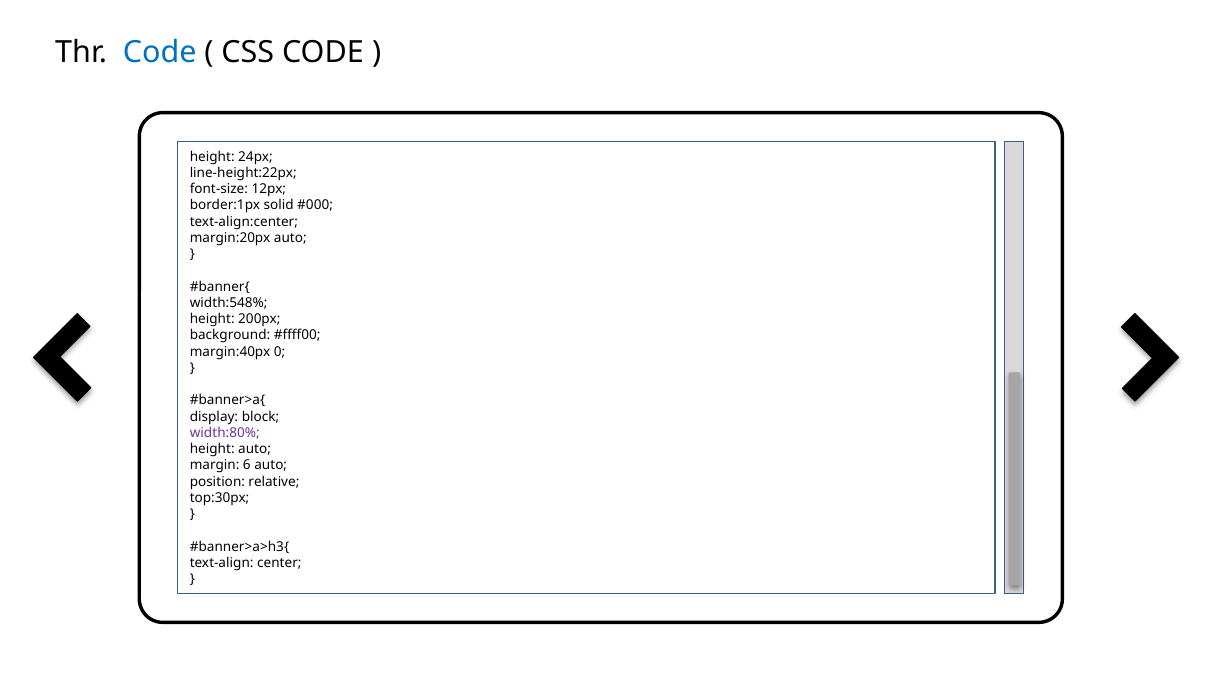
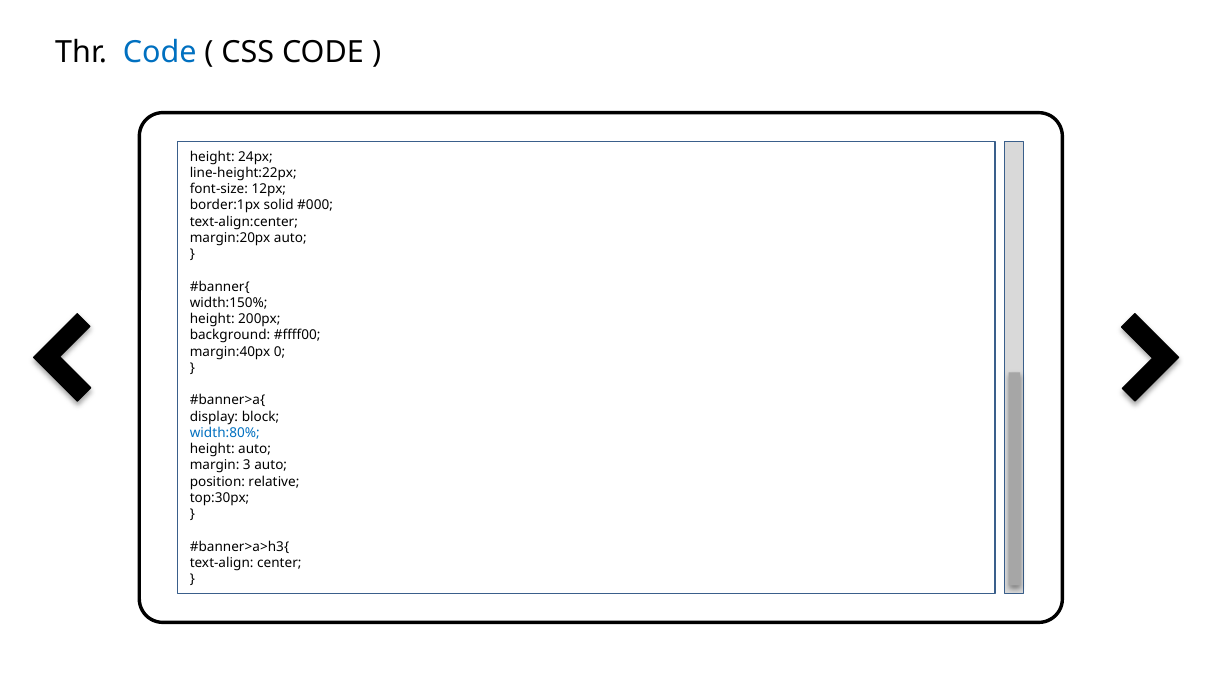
width:548%: width:548% -> width:150%
width:80% colour: purple -> blue
6: 6 -> 3
